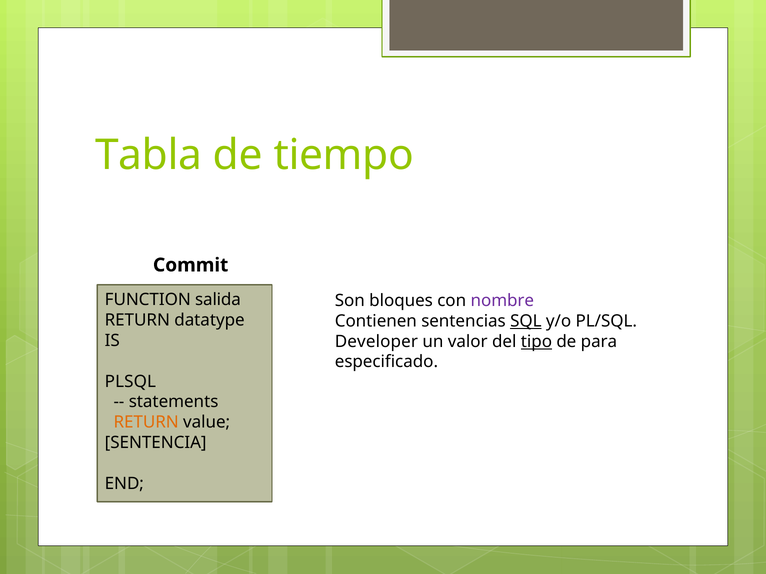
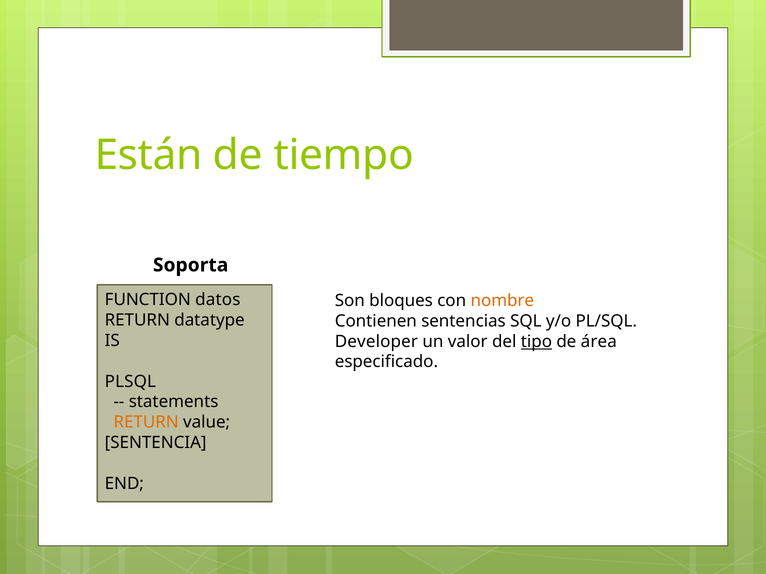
Tabla: Tabla -> Están
Commit: Commit -> Soporta
salida: salida -> datos
nombre colour: purple -> orange
SQL underline: present -> none
para: para -> área
